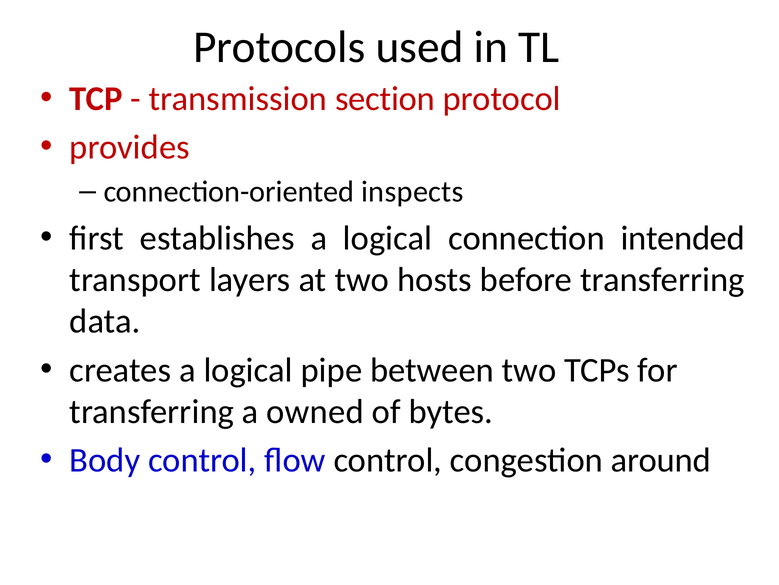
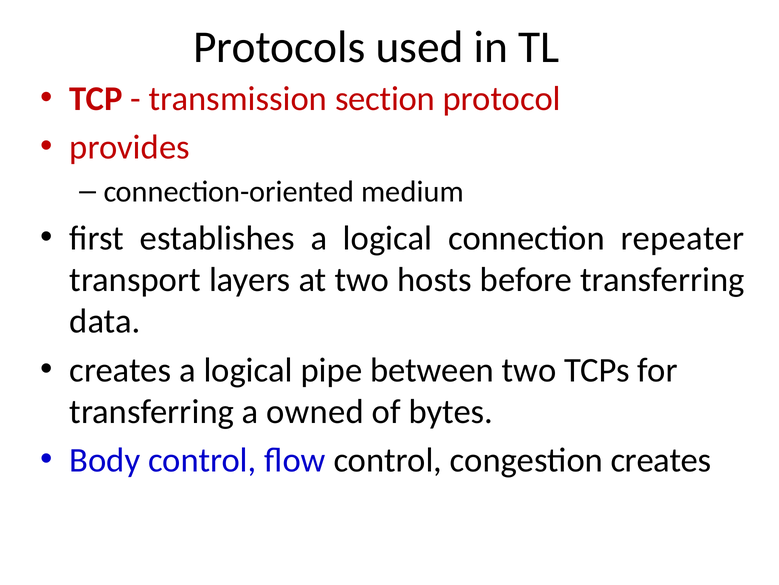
inspects: inspects -> medium
intended: intended -> repeater
congestion around: around -> creates
